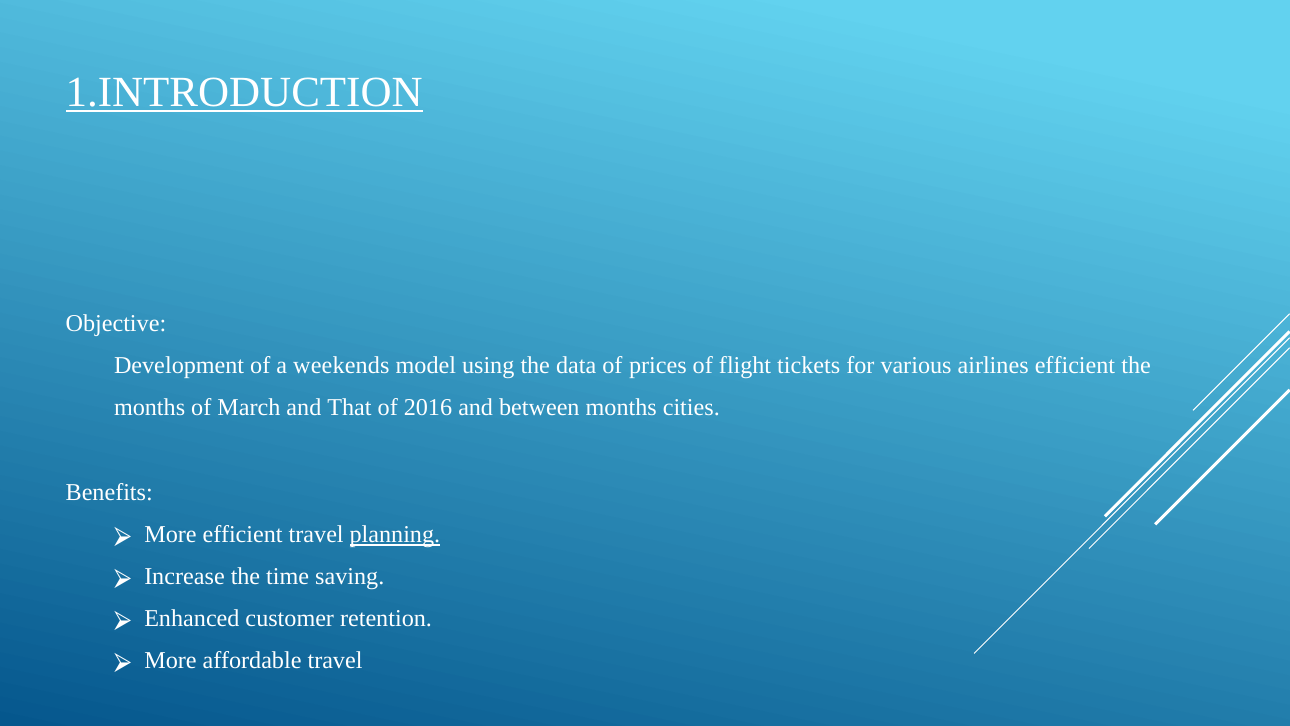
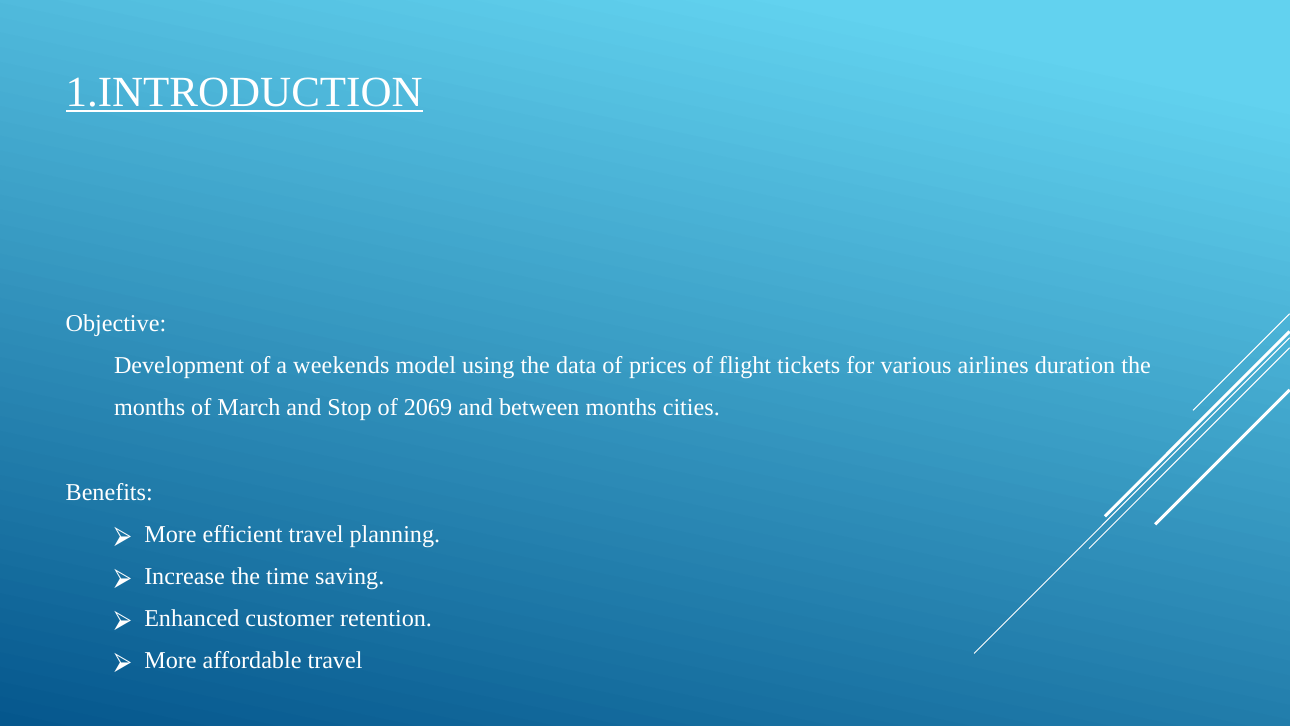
airlines efficient: efficient -> duration
That: That -> Stop
2016: 2016 -> 2069
planning underline: present -> none
